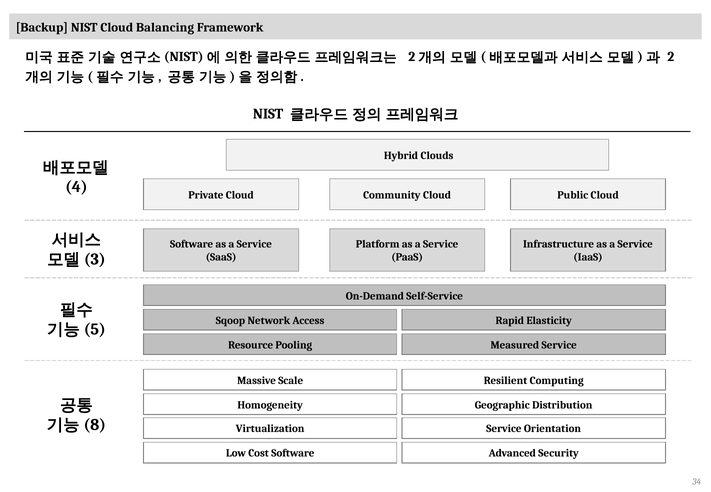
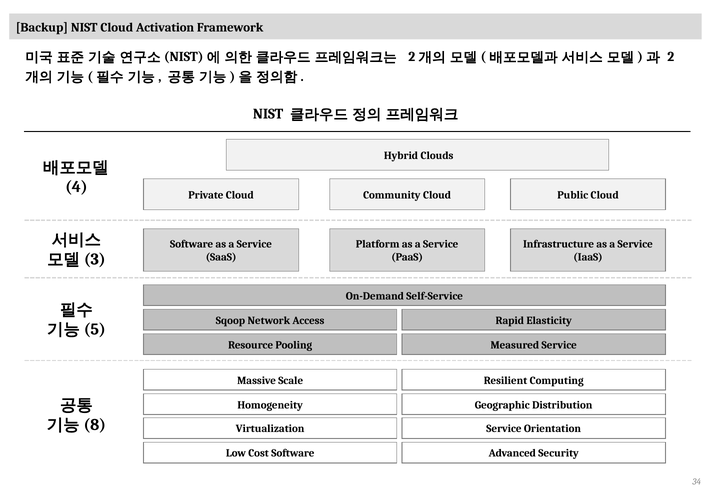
Balancing: Balancing -> Activation
